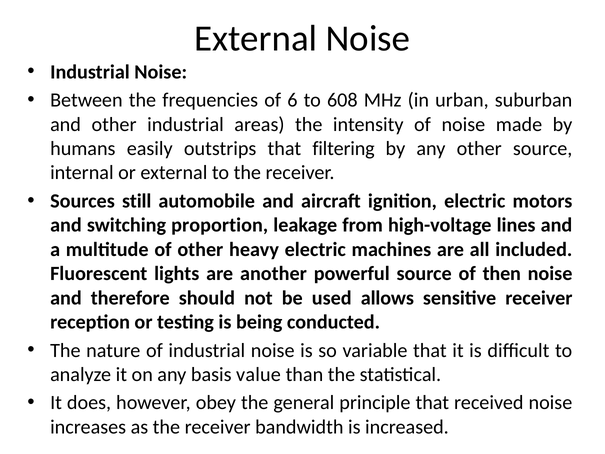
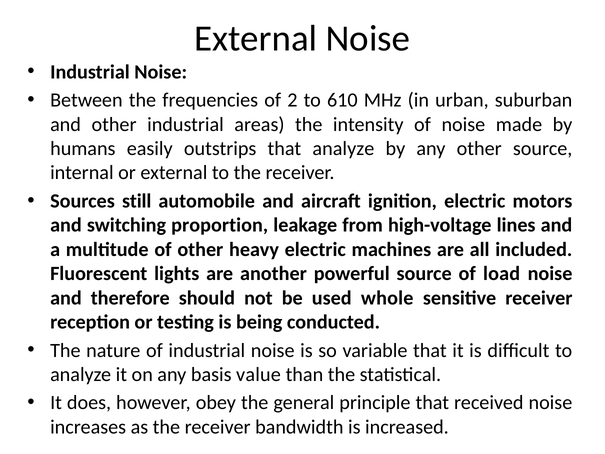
6: 6 -> 2
608: 608 -> 610
that filtering: filtering -> analyze
then: then -> load
allows: allows -> whole
